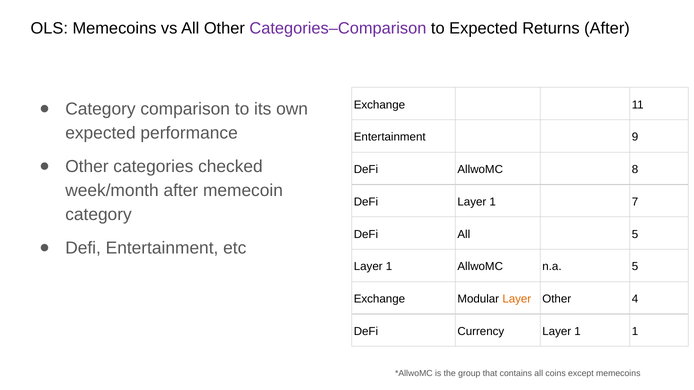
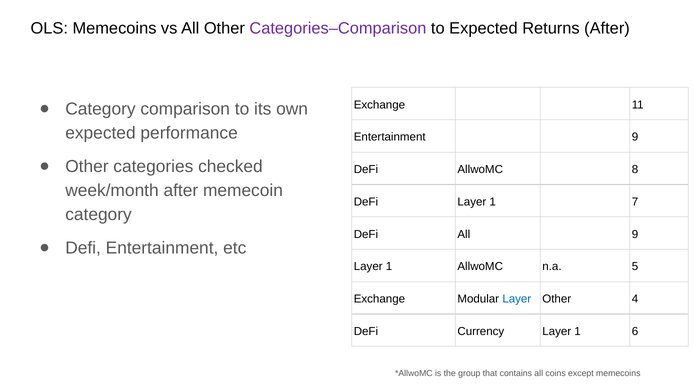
All 5: 5 -> 9
Layer at (517, 299) colour: orange -> blue
1 1: 1 -> 6
